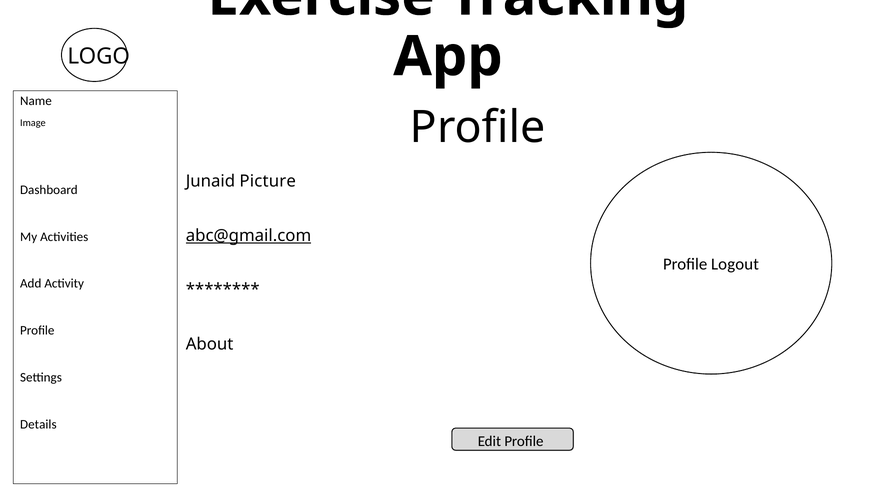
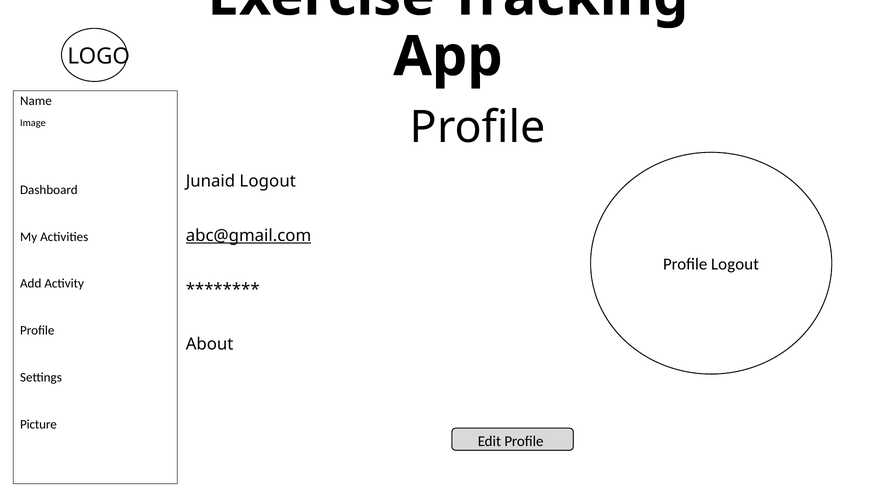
Junaid Picture: Picture -> Logout
Details: Details -> Picture
